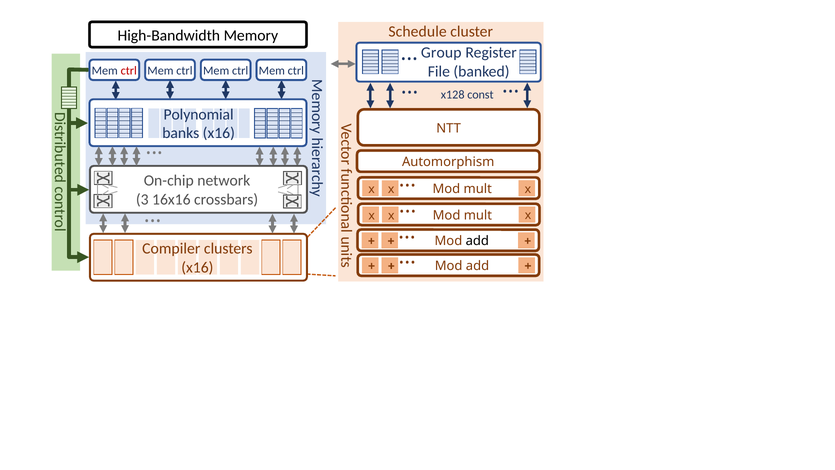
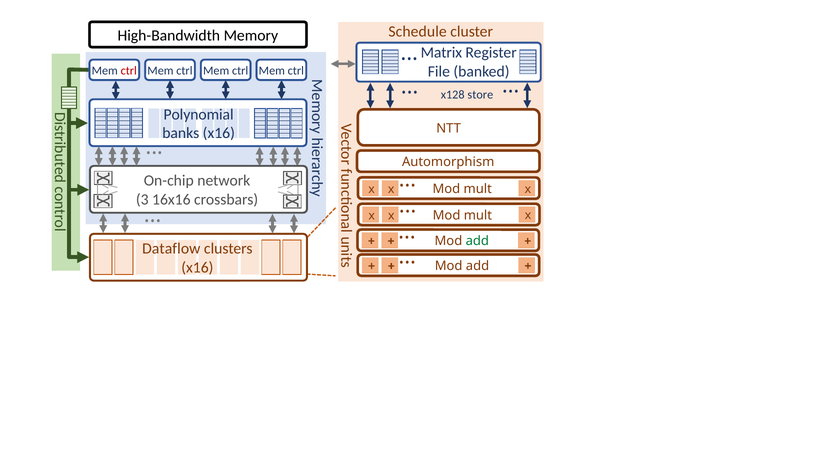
Group: Group -> Matrix
const: const -> store
add at (477, 241) colour: black -> green
Compiler: Compiler -> Dataflow
